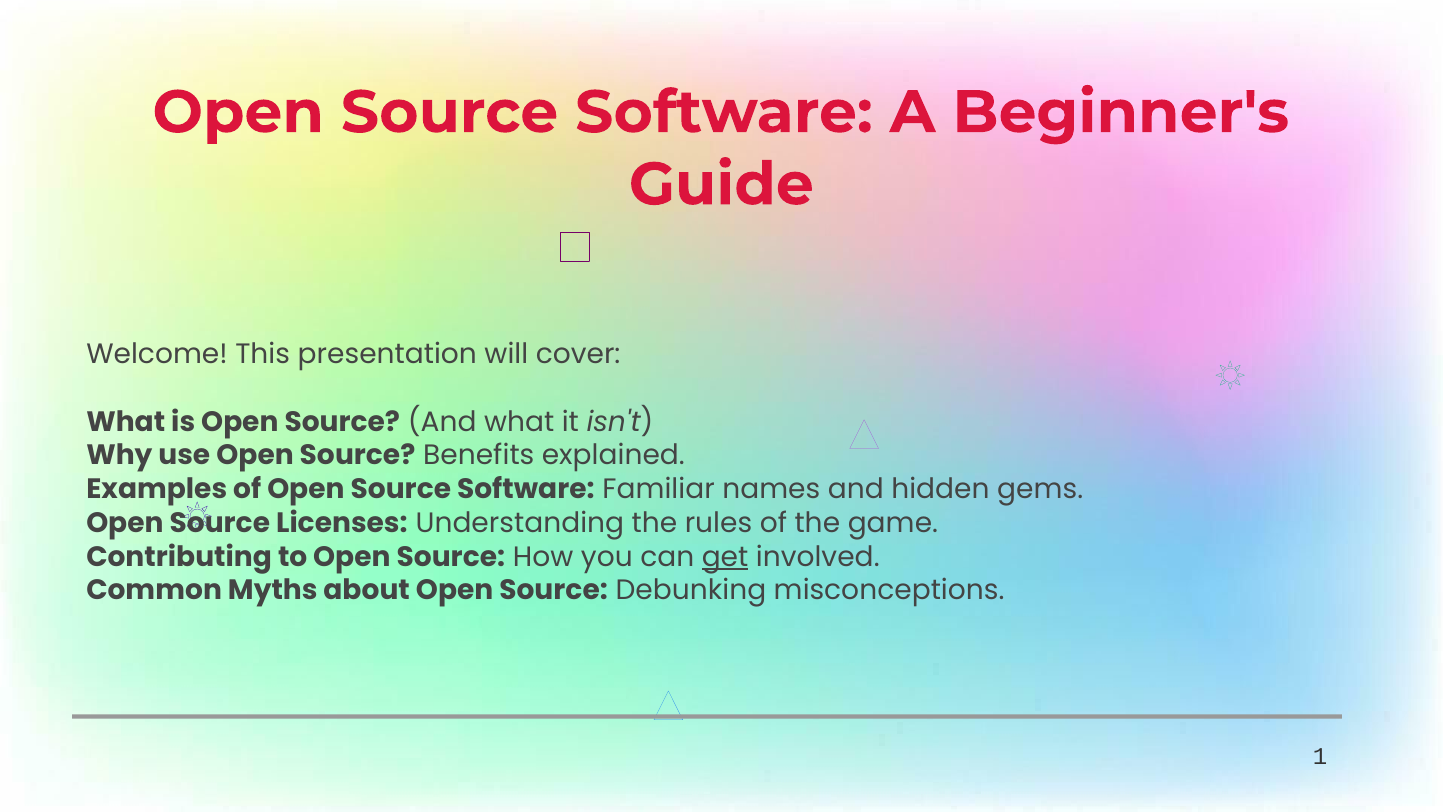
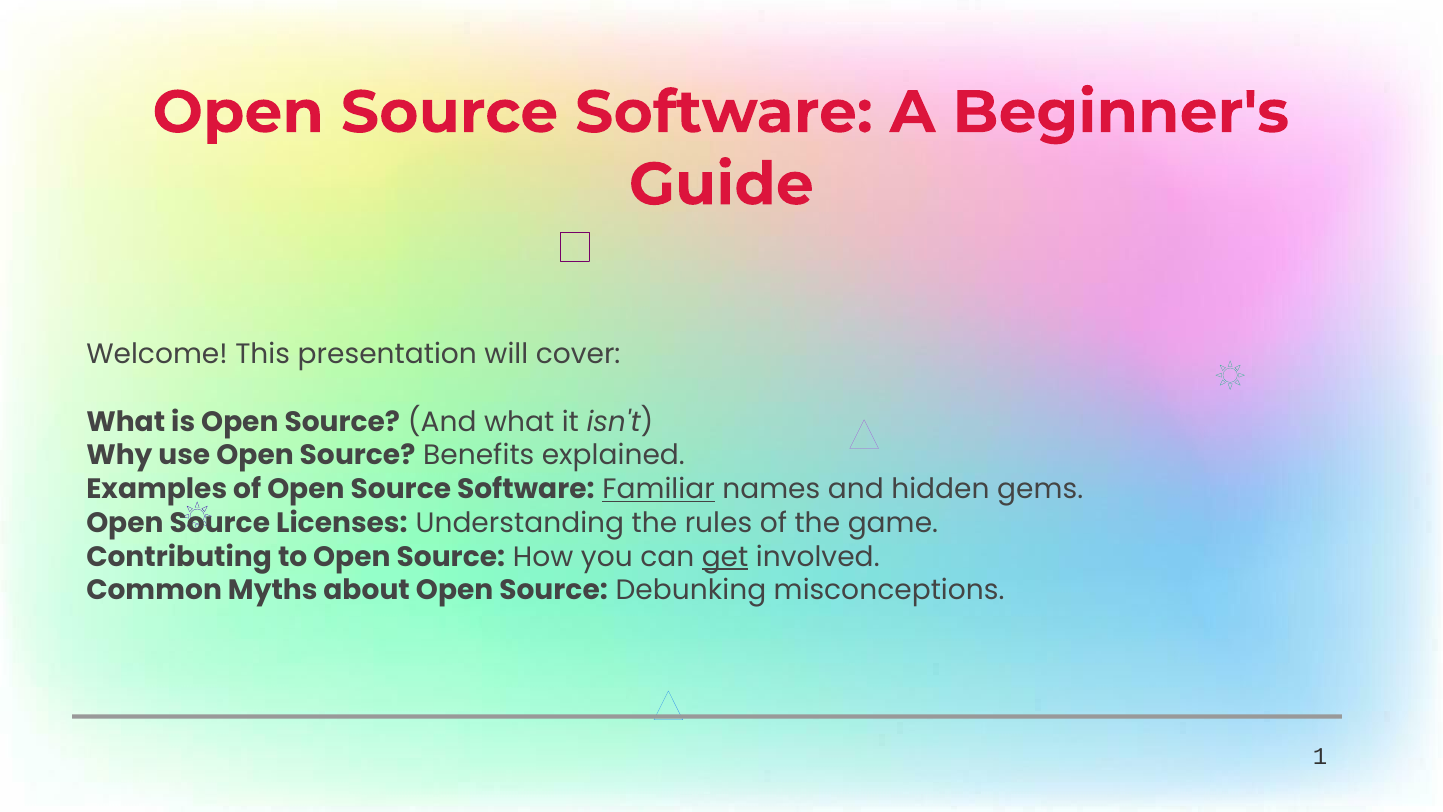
Familiar underline: none -> present
